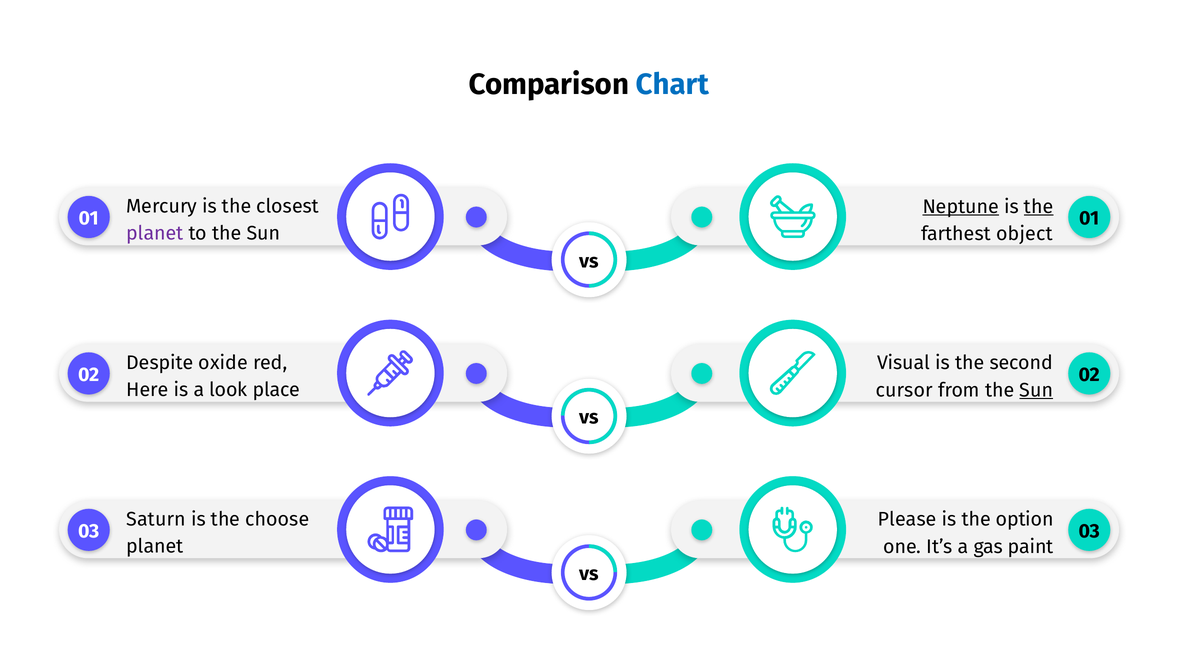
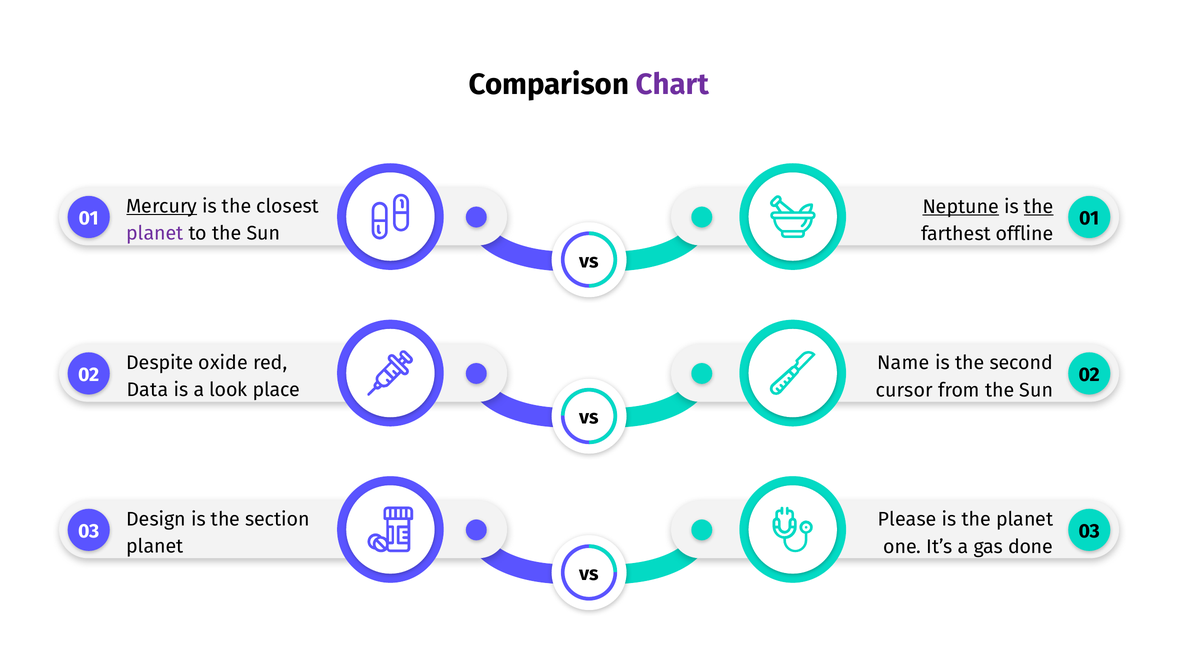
Chart colour: blue -> purple
Mercury underline: none -> present
object: object -> offline
Visual: Visual -> Name
Here: Here -> Data
Sun at (1036, 390) underline: present -> none
Saturn: Saturn -> Design
choose: choose -> section
the option: option -> planet
paint: paint -> done
